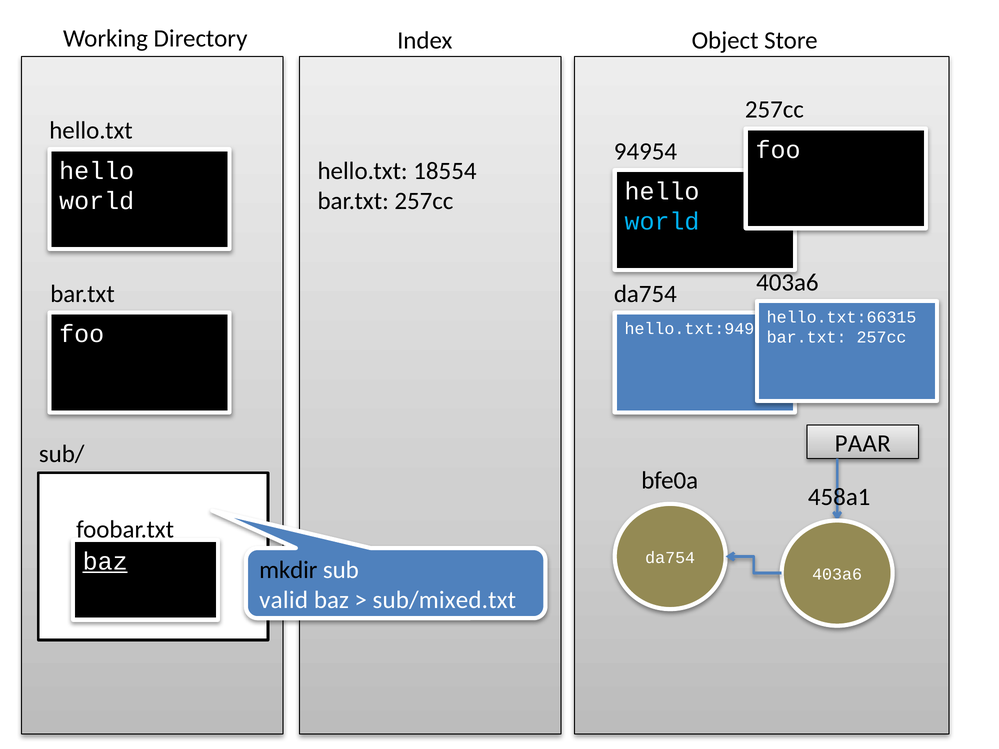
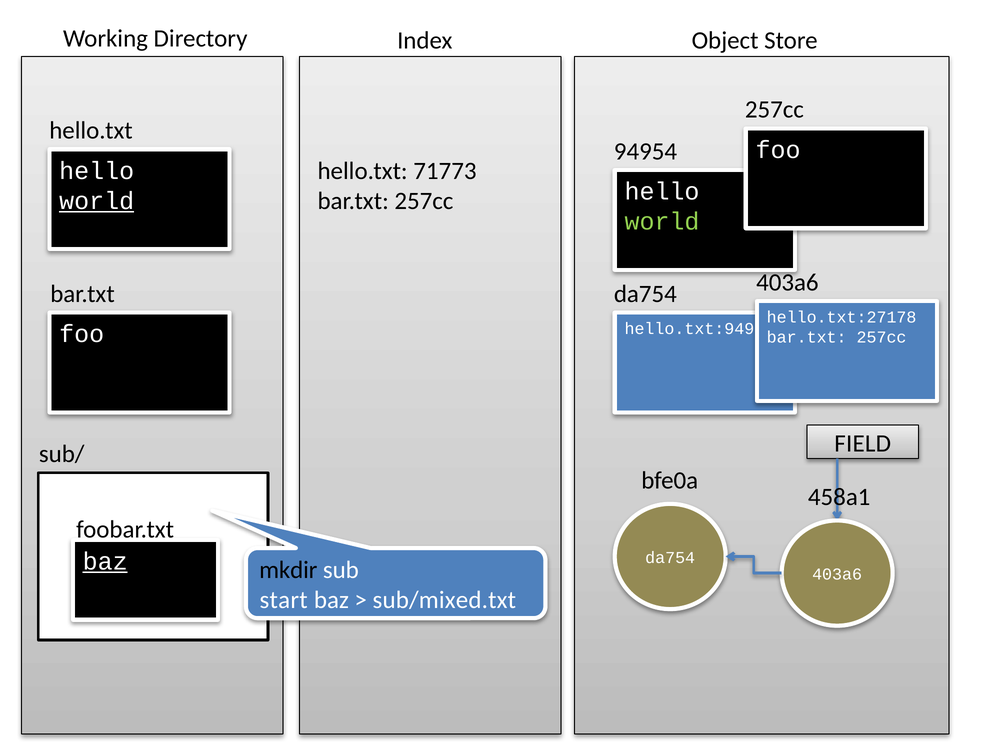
18554: 18554 -> 71773
world at (97, 201) underline: none -> present
world at (662, 222) colour: light blue -> light green
hello.txt:66315: hello.txt:66315 -> hello.txt:27178
PAAR: PAAR -> FIELD
valid: valid -> start
